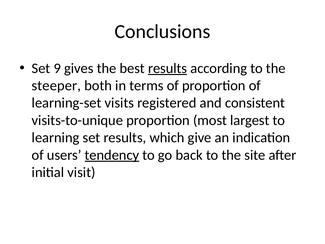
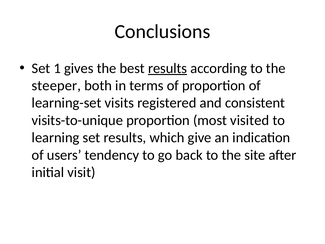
9: 9 -> 1
largest: largest -> visited
tendency underline: present -> none
